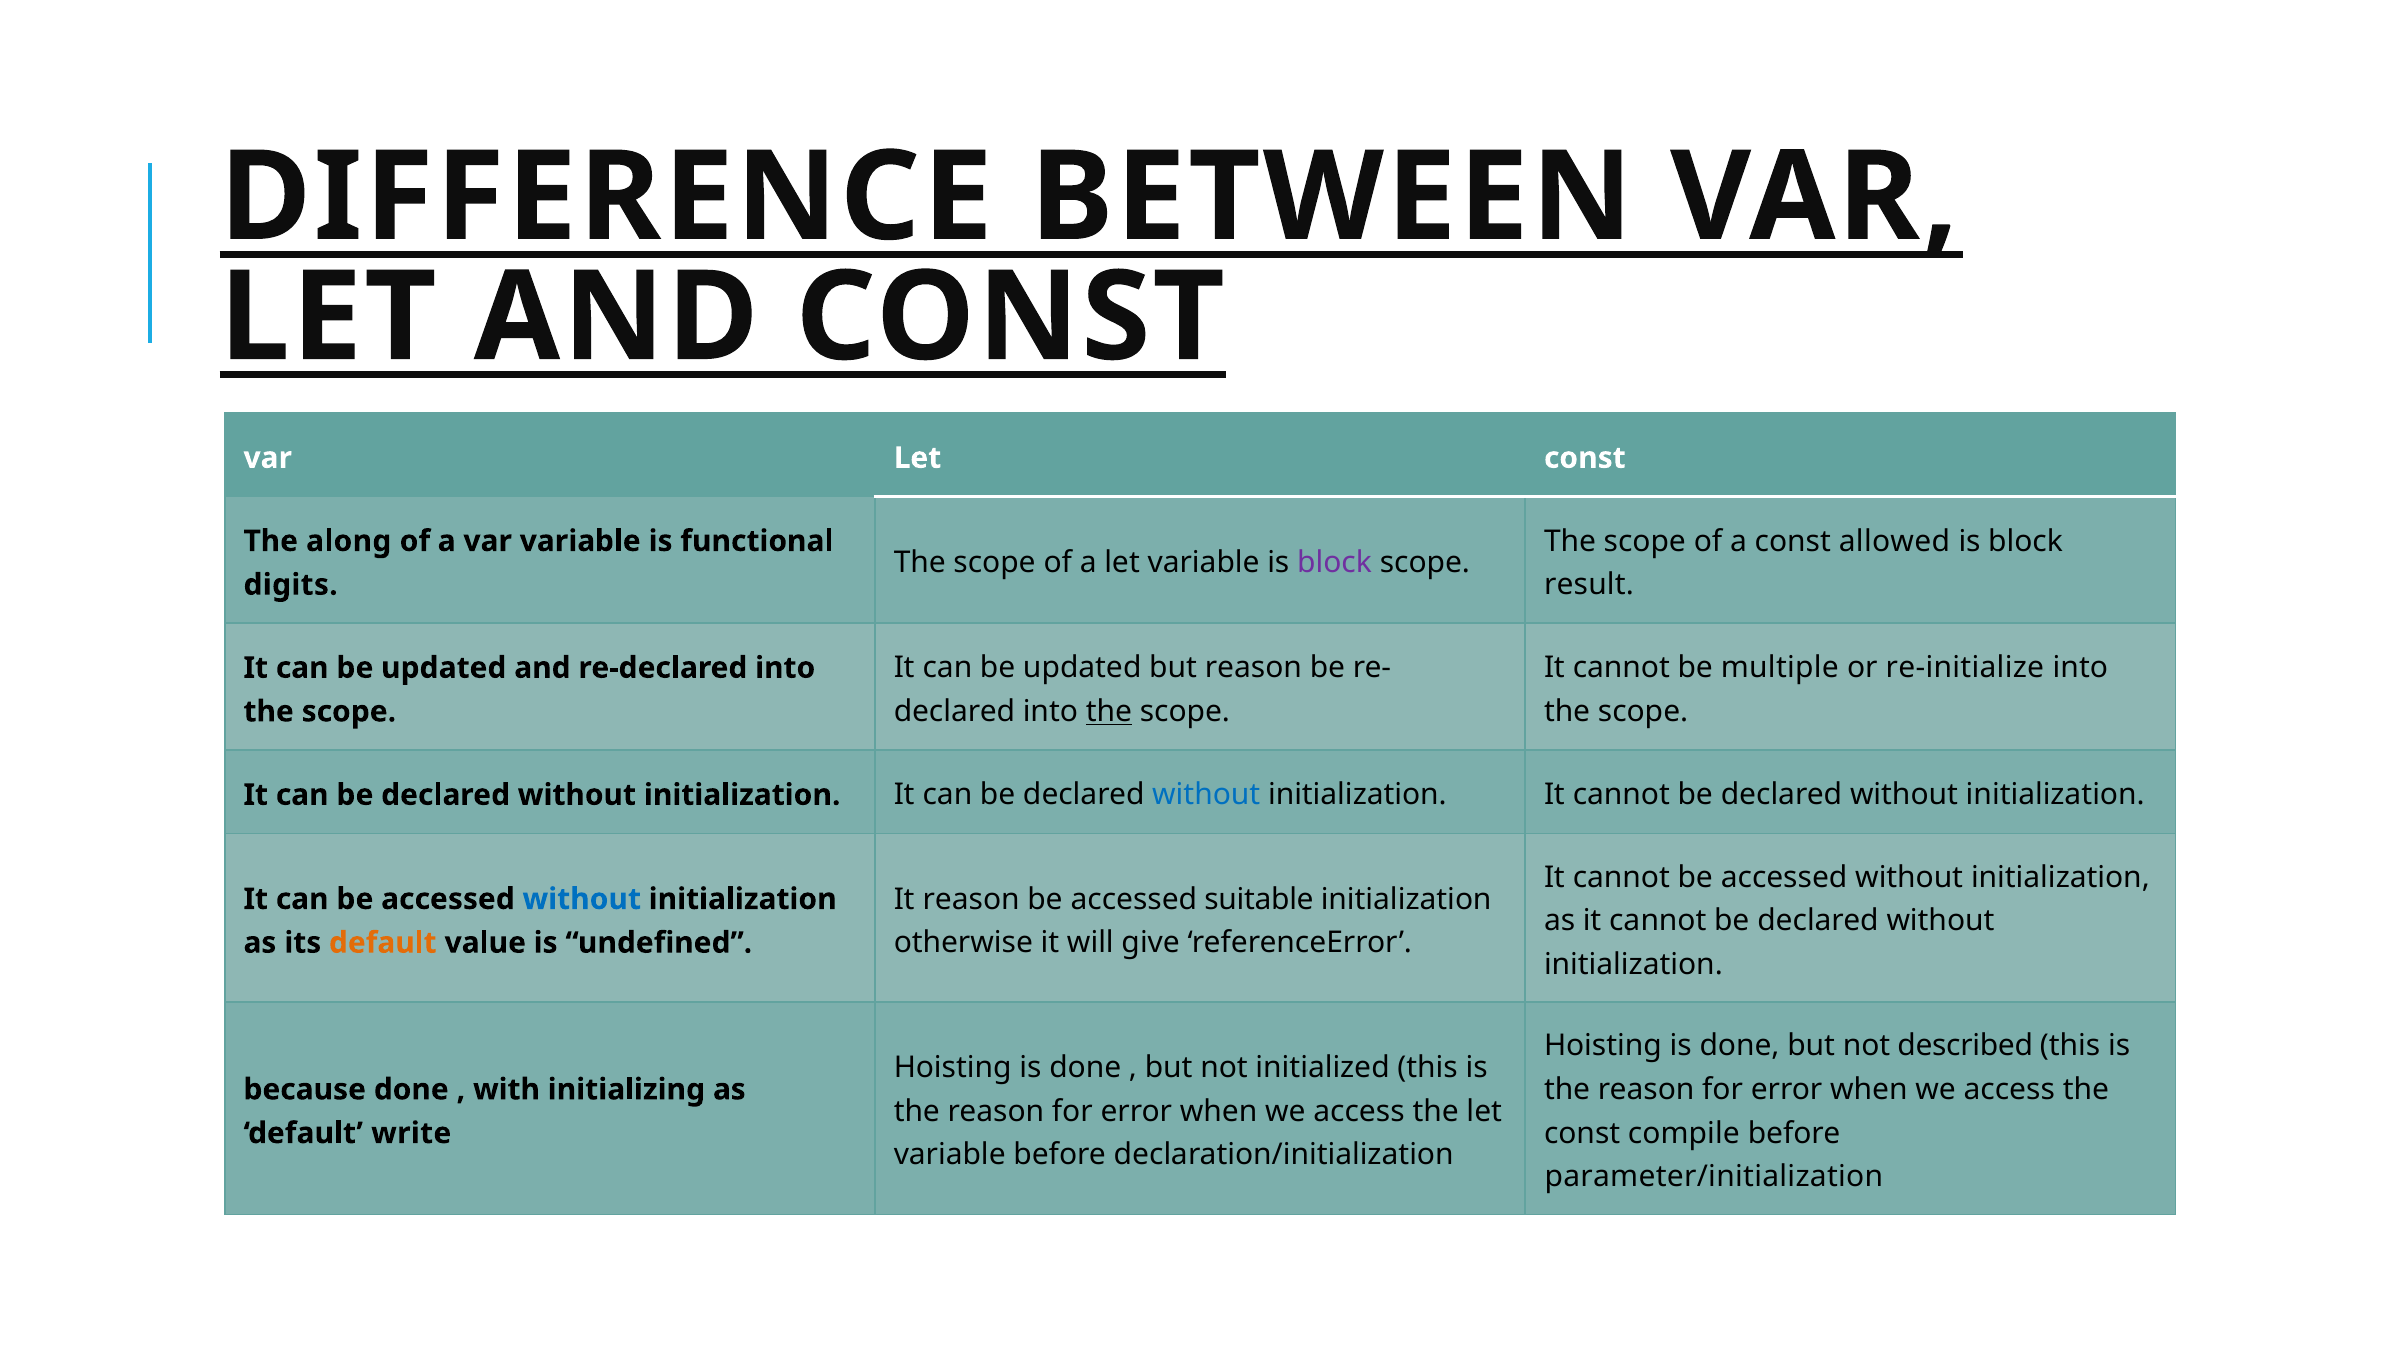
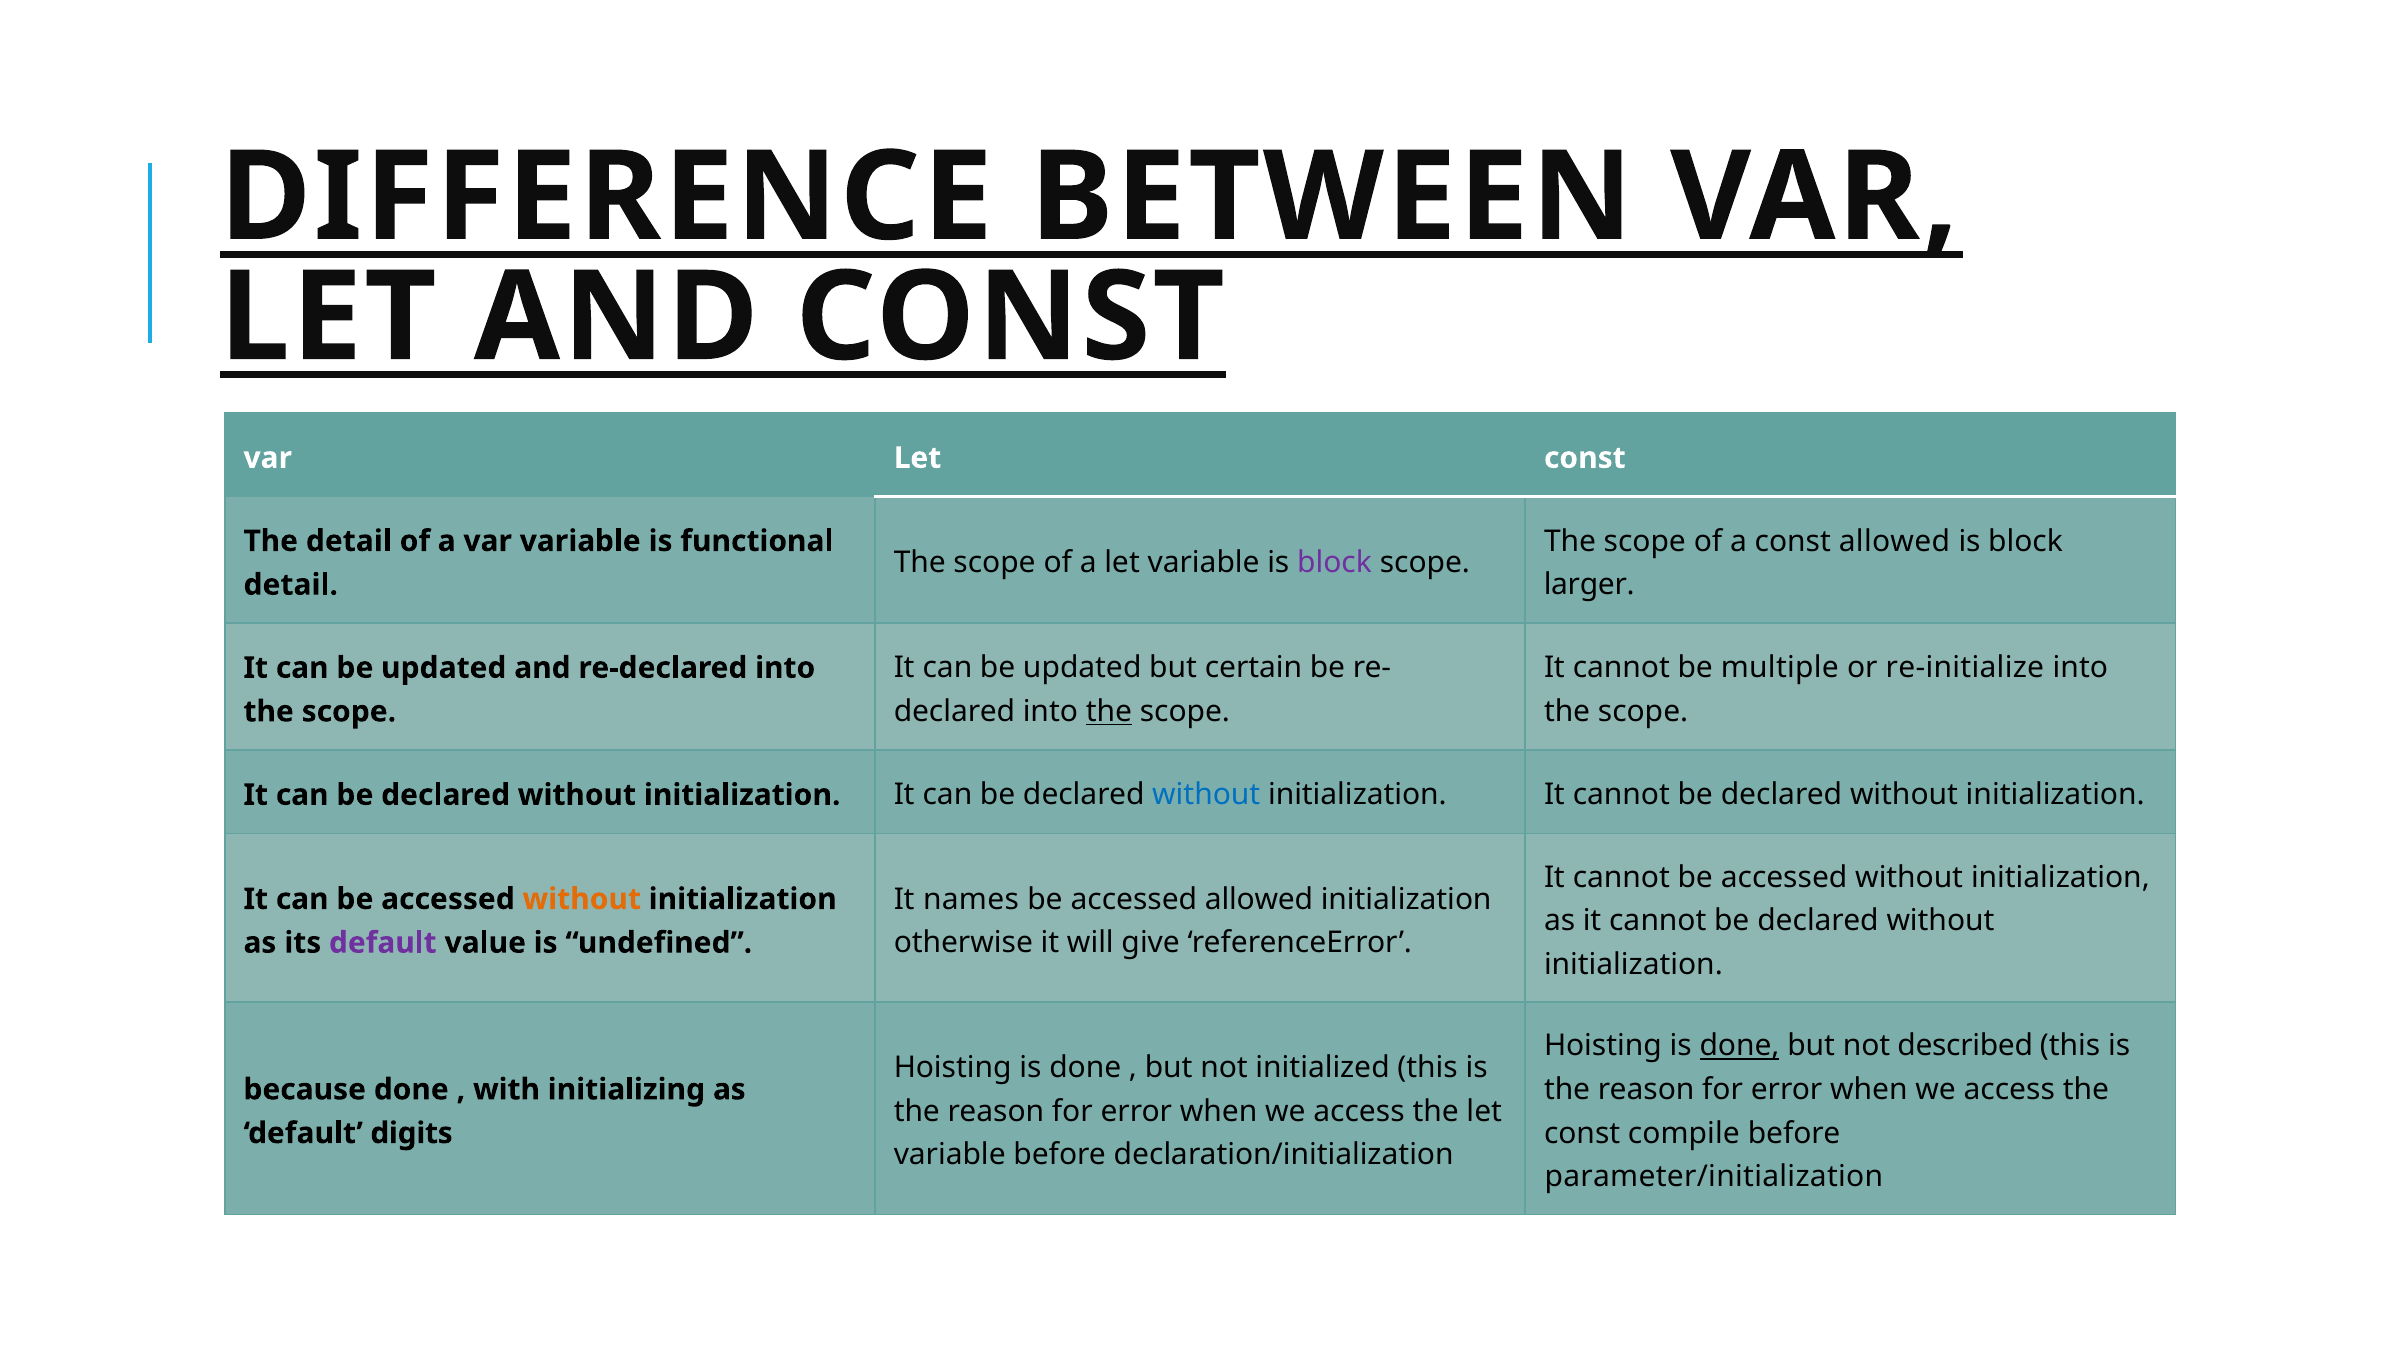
The along: along -> detail
result: result -> larger
digits at (291, 585): digits -> detail
but reason: reason -> certain
It reason: reason -> names
accessed suitable: suitable -> allowed
without at (582, 899) colour: blue -> orange
default at (383, 943) colour: orange -> purple
done at (1740, 1046) underline: none -> present
write: write -> digits
